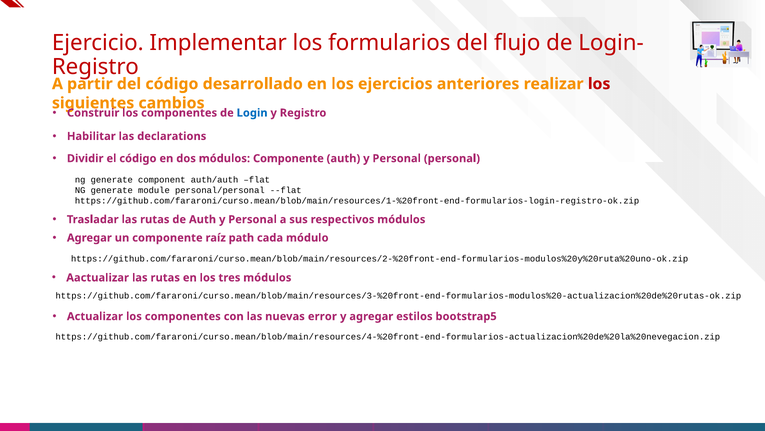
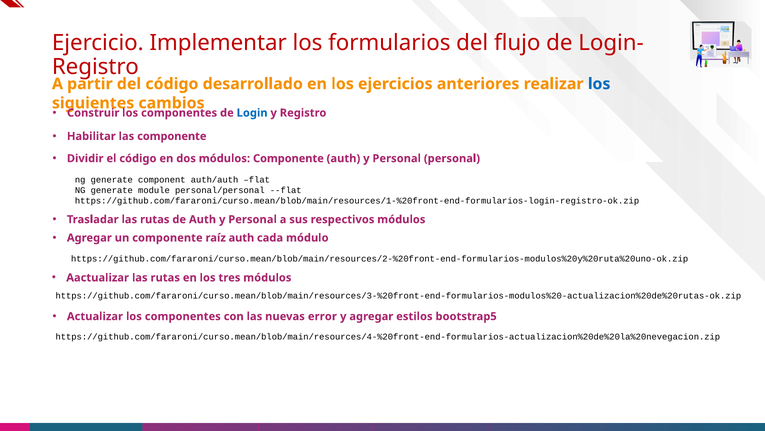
los at (599, 84) colour: red -> blue
las declarations: declarations -> componente
raíz path: path -> auth
